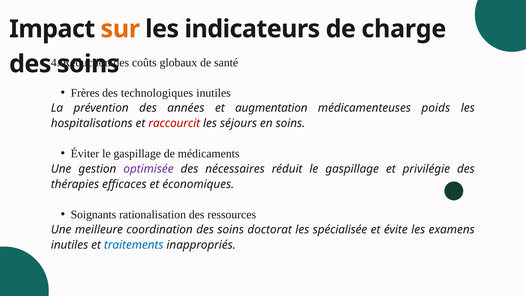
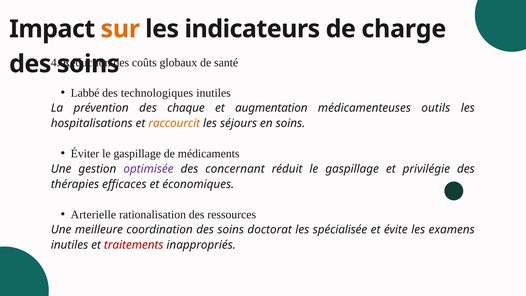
Frères: Frères -> Labbé
années: années -> chaque
poids: poids -> outils
raccourcit colour: red -> orange
nécessaires: nécessaires -> concernant
Soignants: Soignants -> Arterielle
traitements colour: blue -> red
